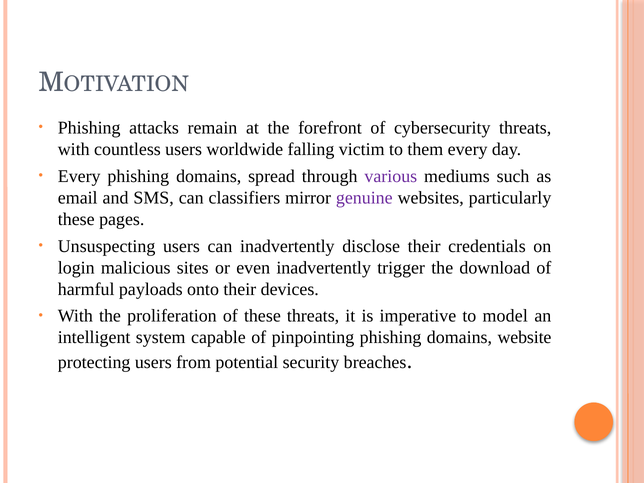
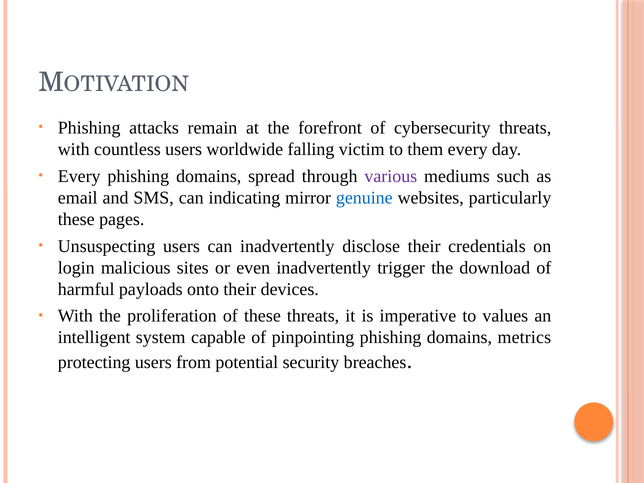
classifiers: classifiers -> indicating
genuine colour: purple -> blue
model: model -> values
website: website -> metrics
